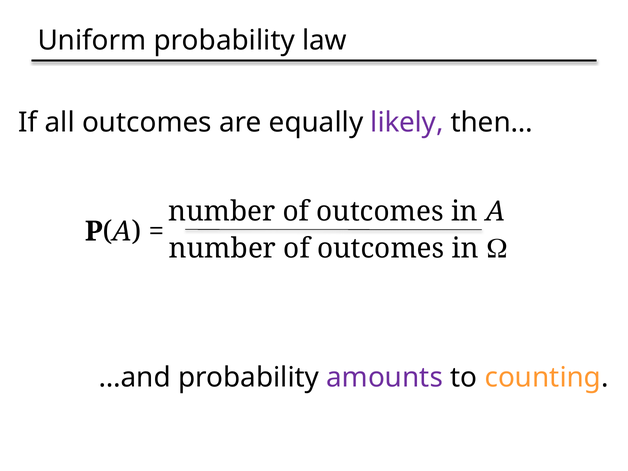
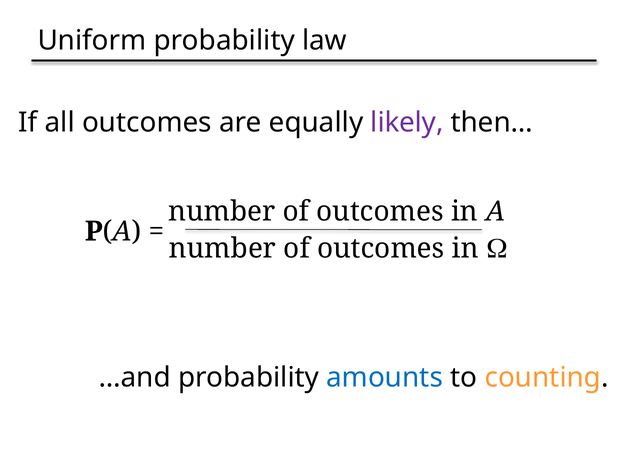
amounts colour: purple -> blue
